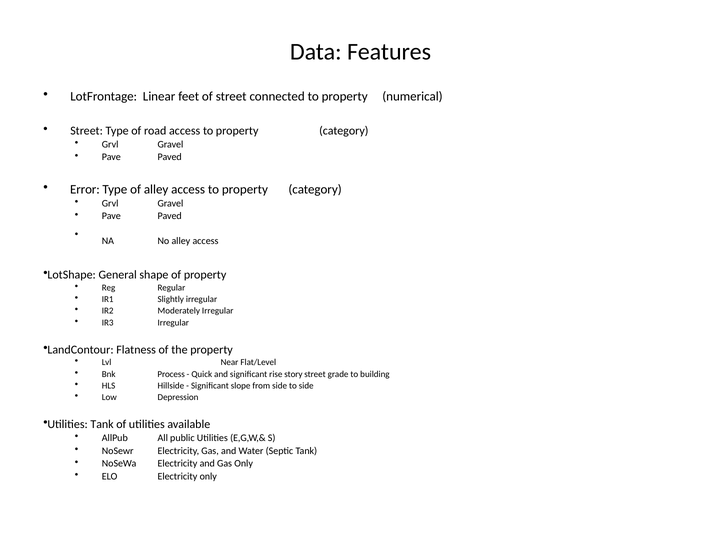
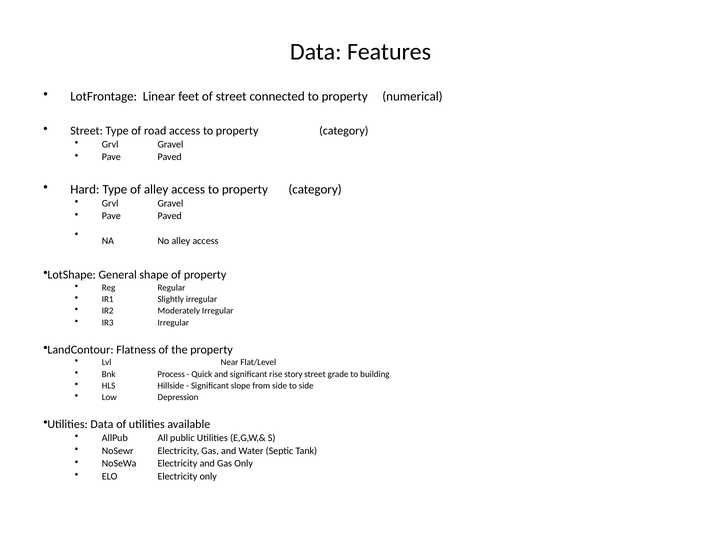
Error: Error -> Hard
Utilities Tank: Tank -> Data
